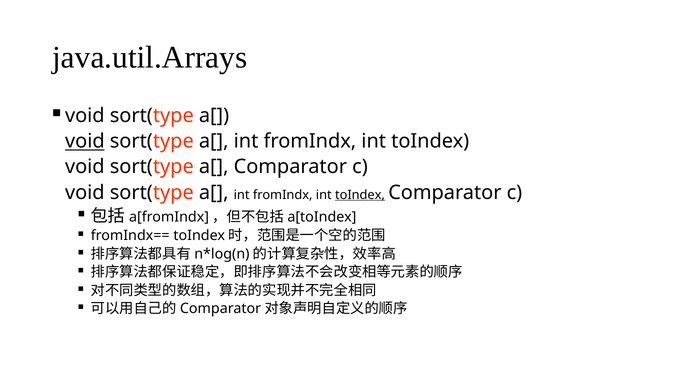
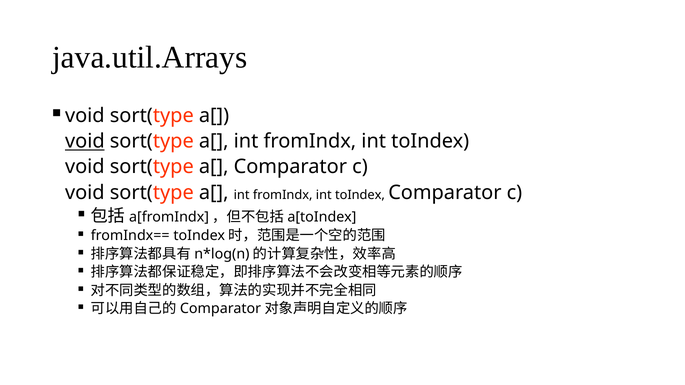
toIndex at (360, 195) underline: present -> none
